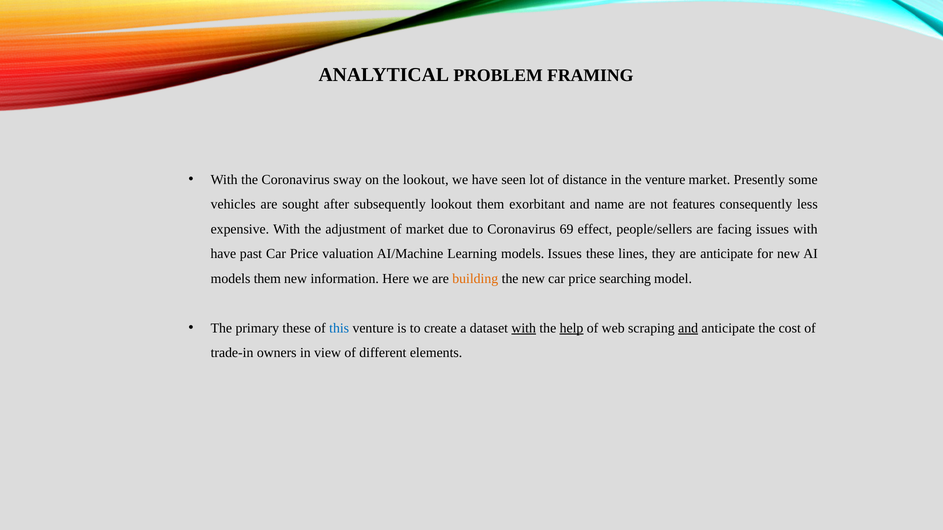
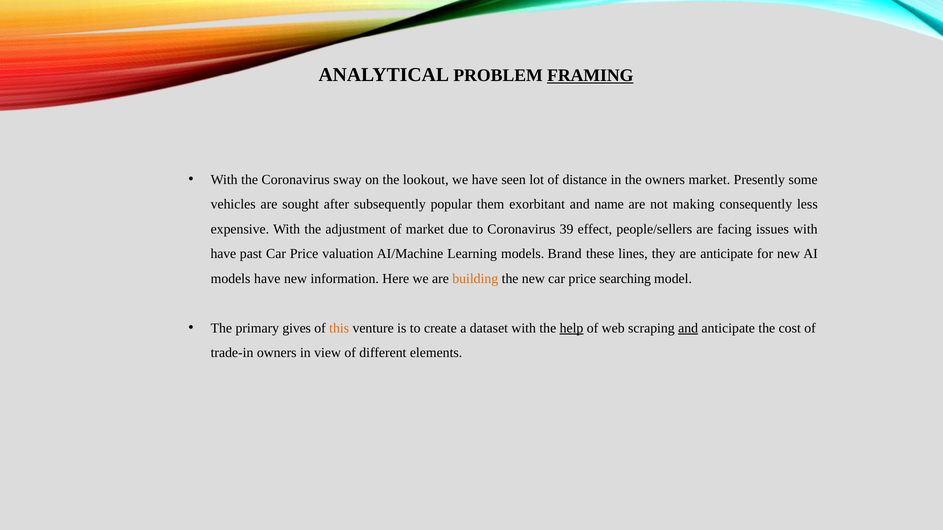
FRAMING underline: none -> present
the venture: venture -> owners
subsequently lookout: lookout -> popular
features: features -> making
69: 69 -> 39
models Issues: Issues -> Brand
models them: them -> have
primary these: these -> gives
this colour: blue -> orange
with at (524, 328) underline: present -> none
